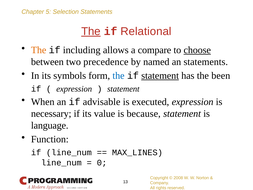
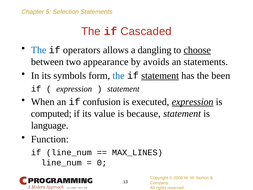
The at (91, 31) underline: present -> none
Relational: Relational -> Cascaded
The at (39, 50) colour: orange -> blue
including: including -> operators
compare: compare -> dangling
precedence: precedence -> appearance
named: named -> avoids
advisable: advisable -> confusion
expression at (193, 102) underline: none -> present
necessary: necessary -> computed
